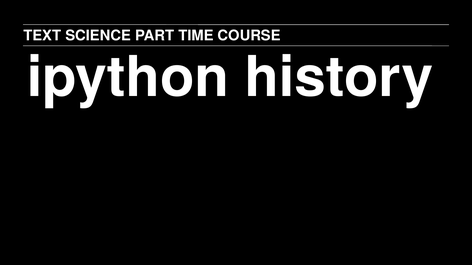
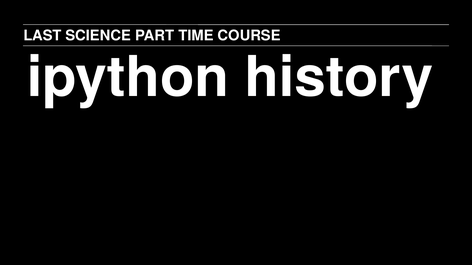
TEXT: TEXT -> LAST
